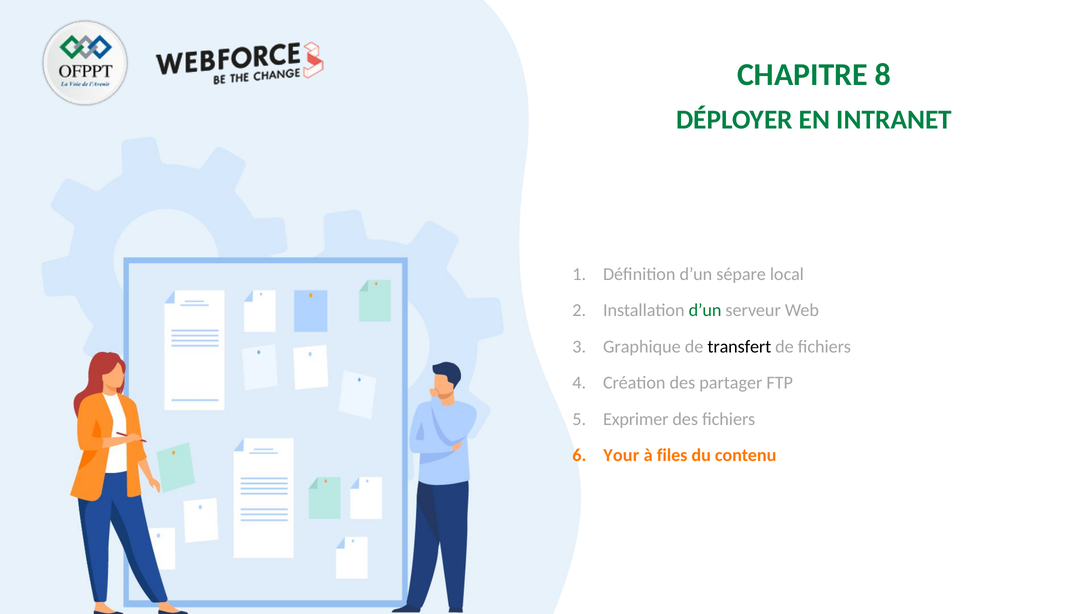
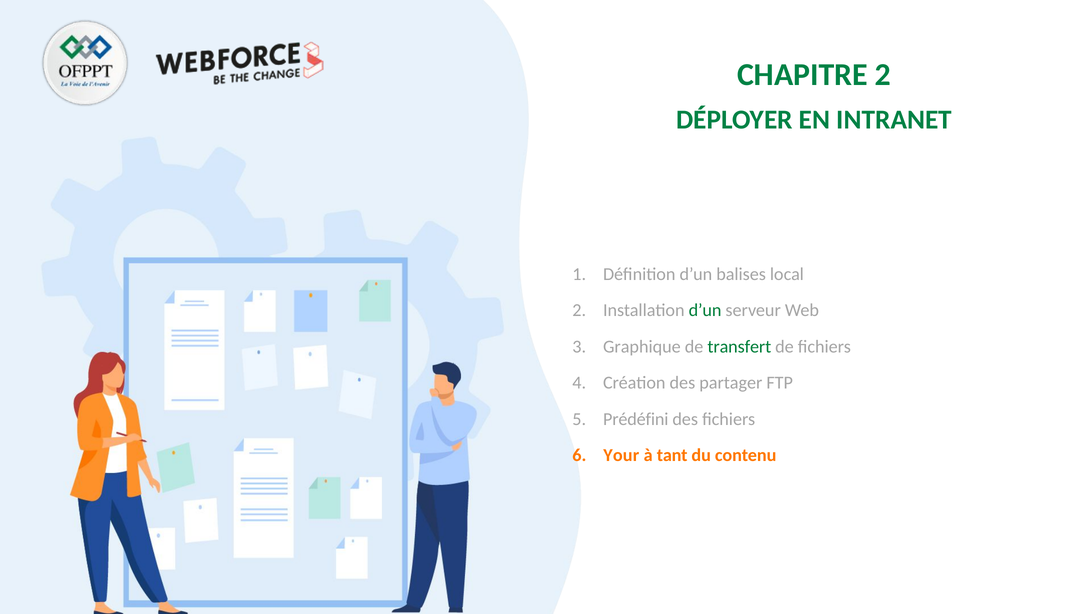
CHAPITRE 8: 8 -> 2
sépare: sépare -> balises
transfert colour: black -> green
Exprimer: Exprimer -> Prédéfini
files: files -> tant
